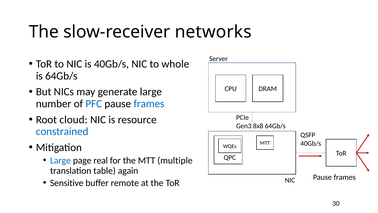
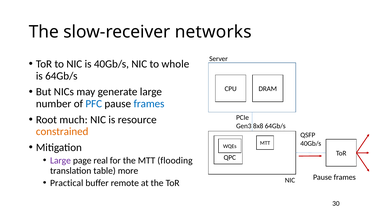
cloud: cloud -> much
constrained colour: blue -> orange
Large at (60, 160) colour: blue -> purple
multiple: multiple -> flooding
again: again -> more
Sensitive: Sensitive -> Practical
